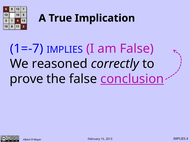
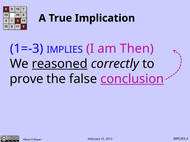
1=-7: 1=-7 -> 1=-3
am False: False -> Then
reasoned underline: none -> present
